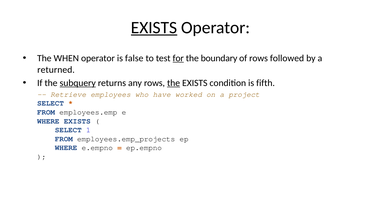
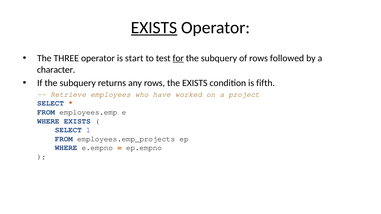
WHEN: WHEN -> THREE
false: false -> start
boundary at (219, 58): boundary -> subquery
returned: returned -> character
subquery at (78, 83) underline: present -> none
the at (174, 83) underline: present -> none
